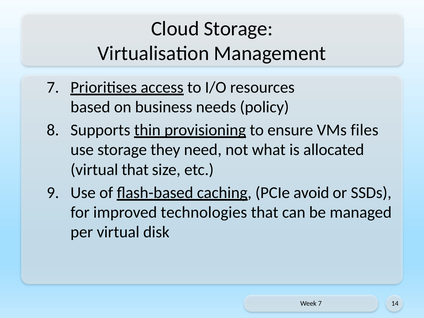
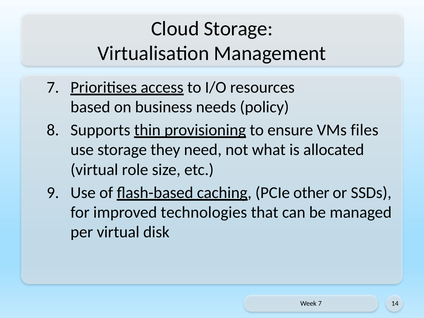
virtual that: that -> role
avoid: avoid -> other
